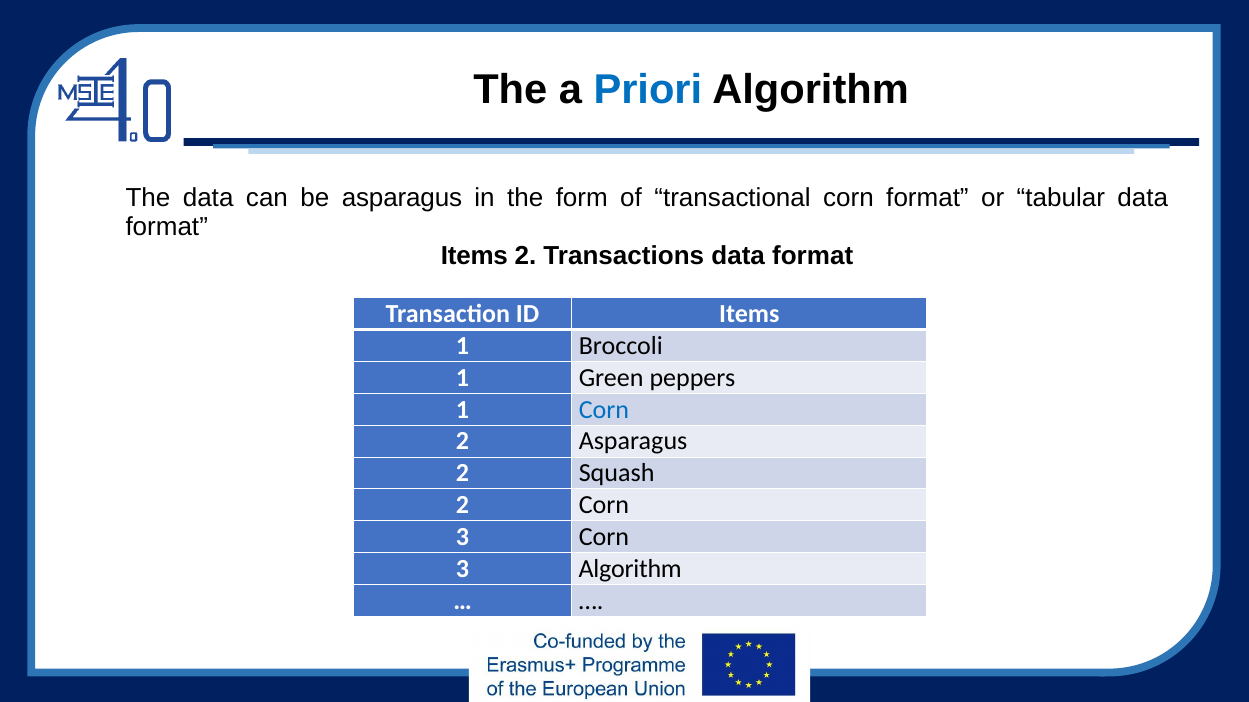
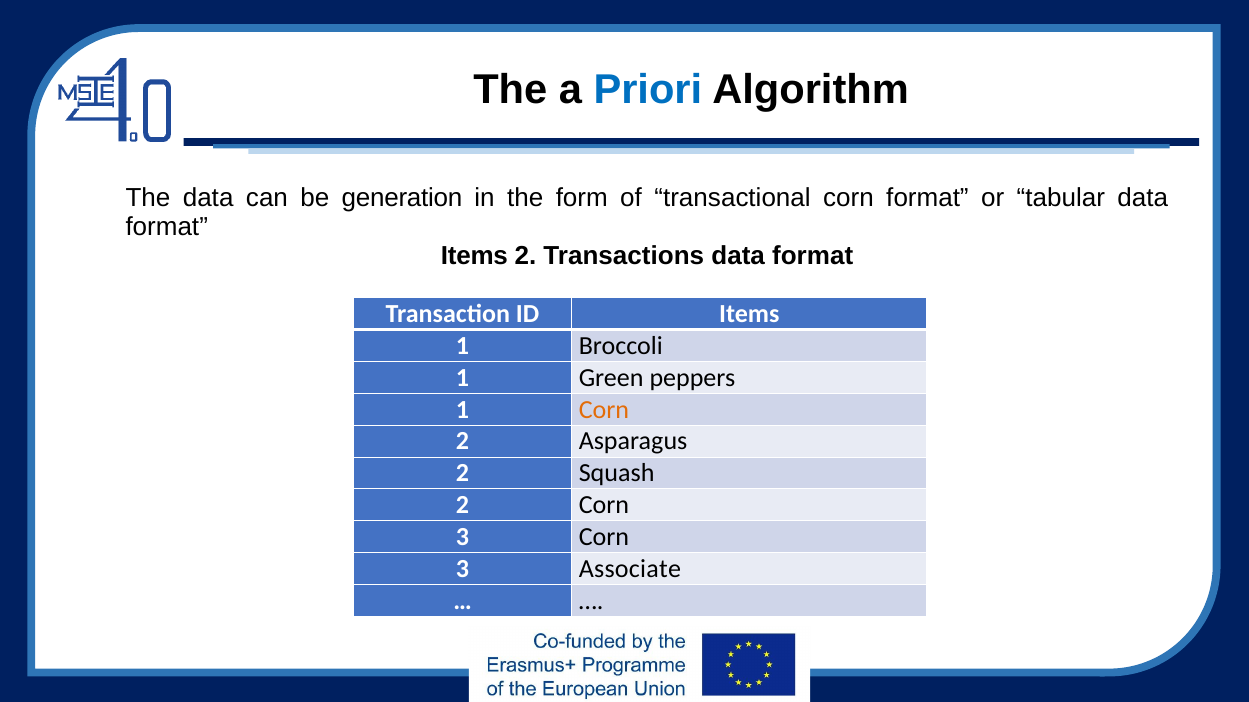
be asparagus: asparagus -> generation
Corn at (604, 410) colour: blue -> orange
3 Algorithm: Algorithm -> Associate
